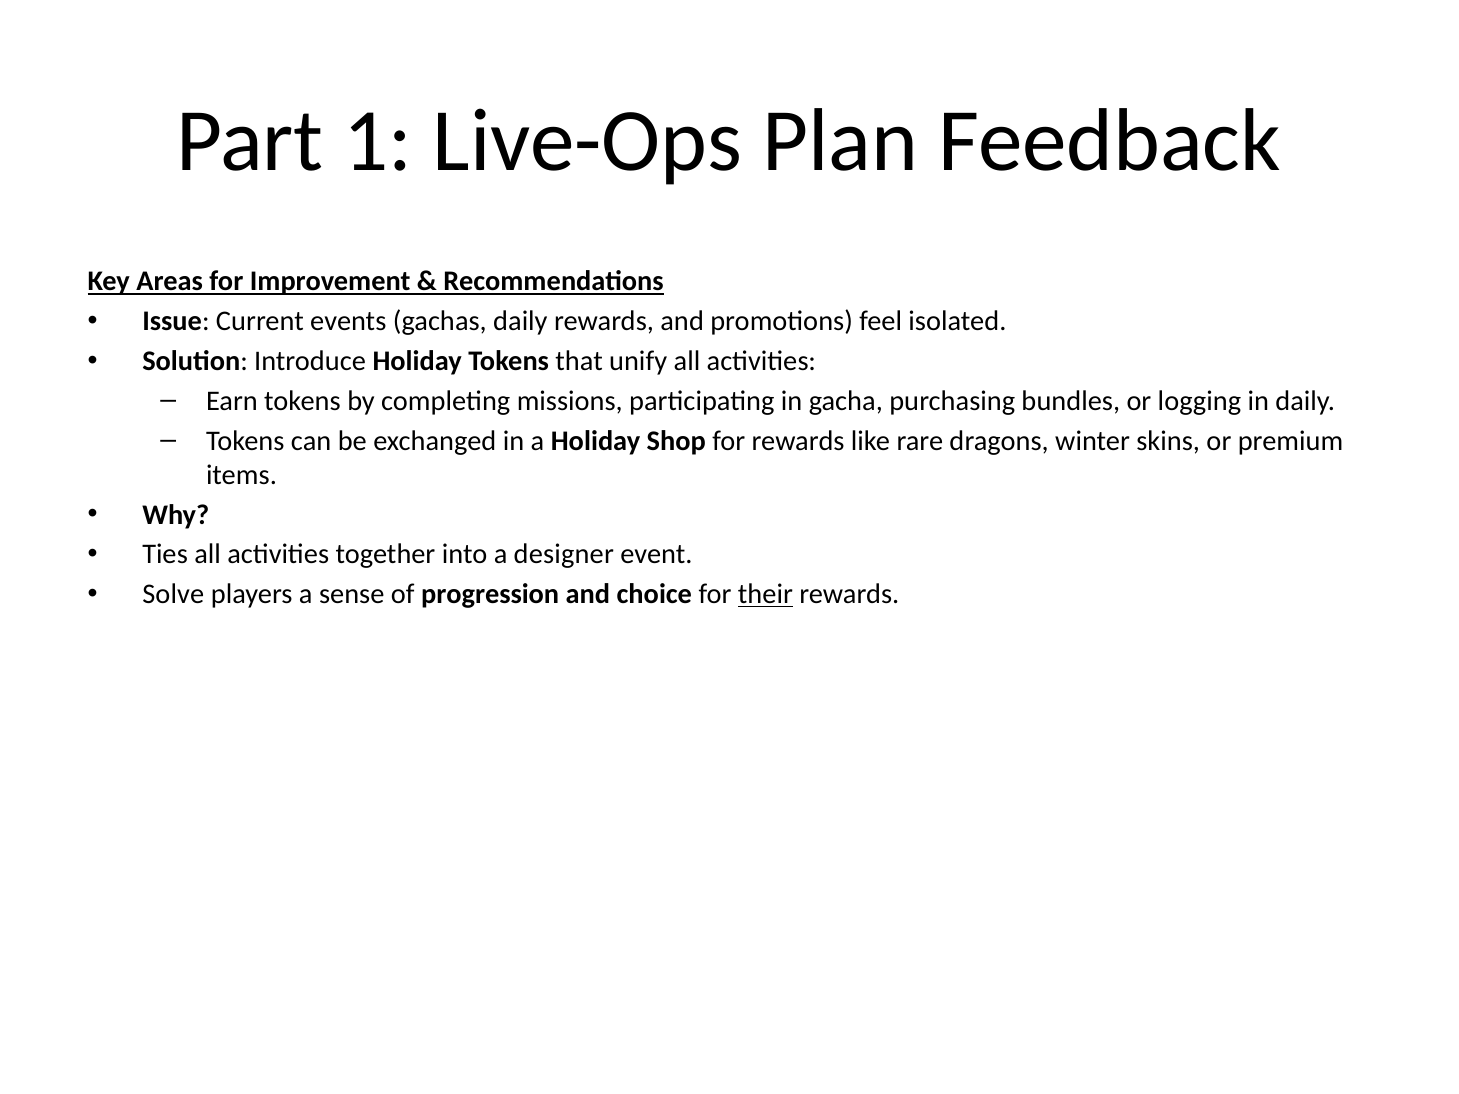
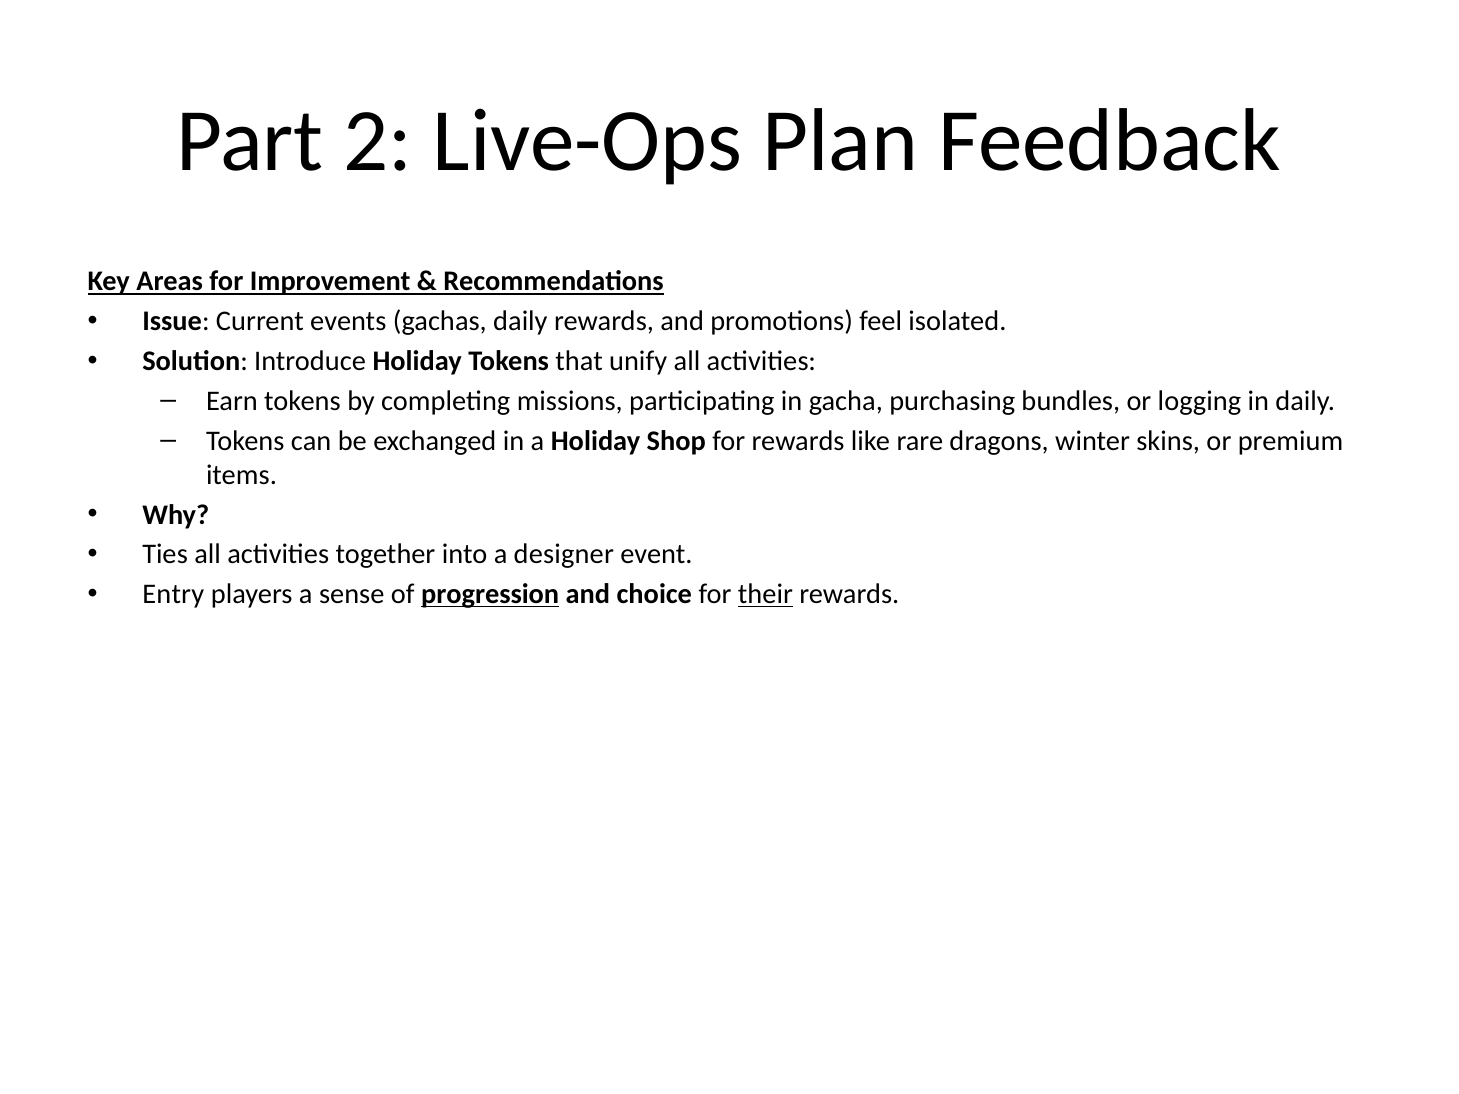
1: 1 -> 2
Solve: Solve -> Entry
progression underline: none -> present
